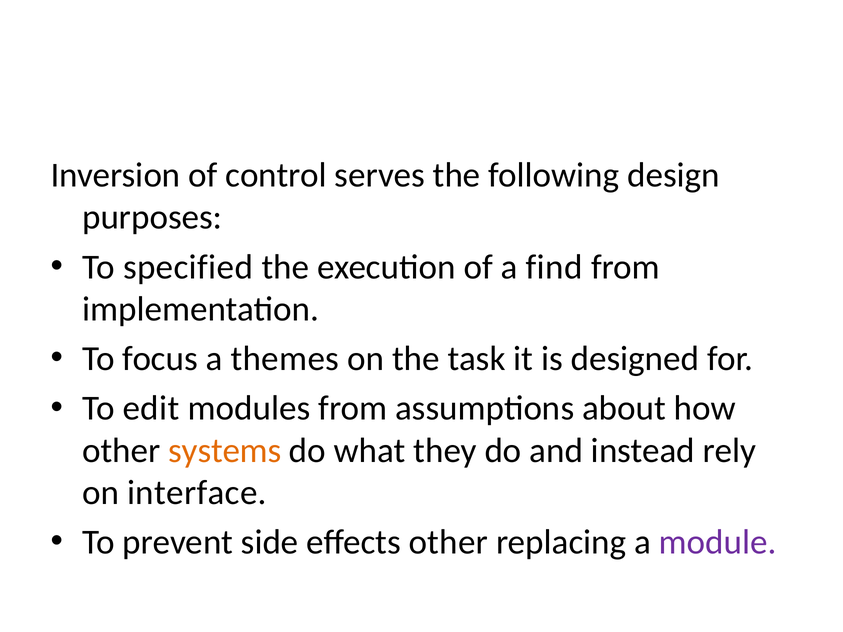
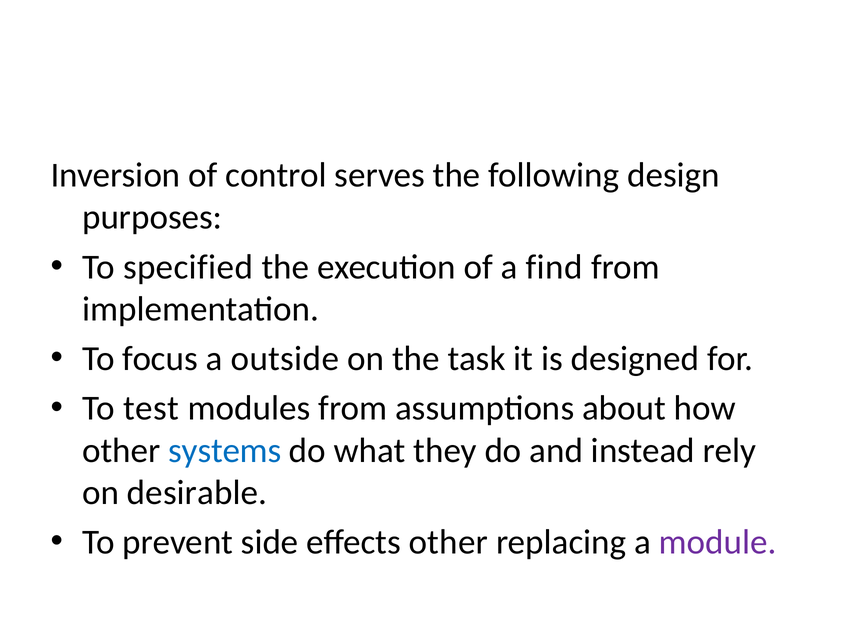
themes: themes -> outside
edit: edit -> test
systems colour: orange -> blue
interface: interface -> desirable
